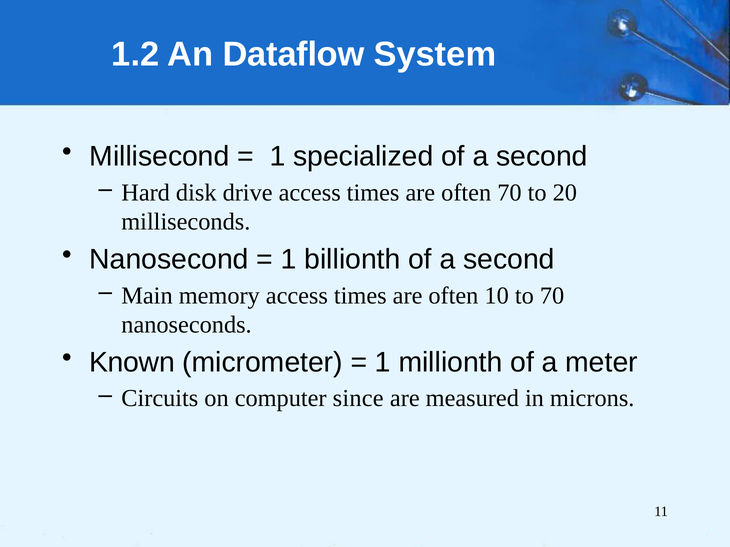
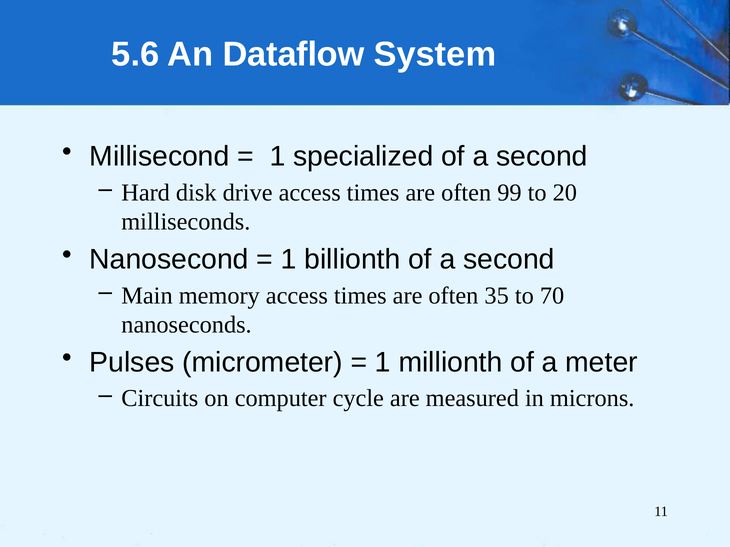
1.2: 1.2 -> 5.6
often 70: 70 -> 99
10: 10 -> 35
Known: Known -> Pulses
since: since -> cycle
